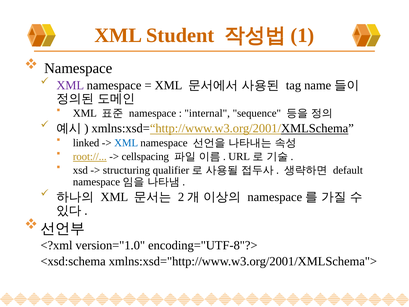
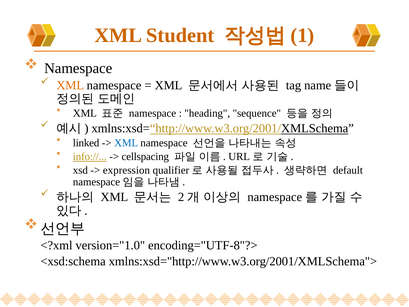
XML at (70, 85) colour: purple -> orange
internal: internal -> heading
root://: root:// -> info://
structuring: structuring -> expression
